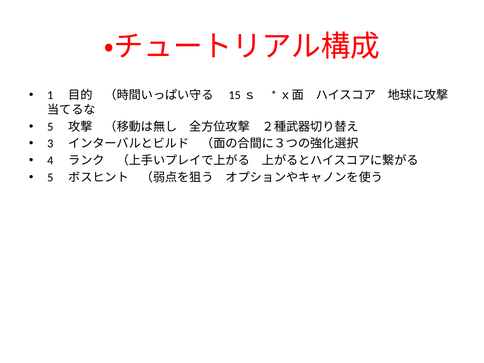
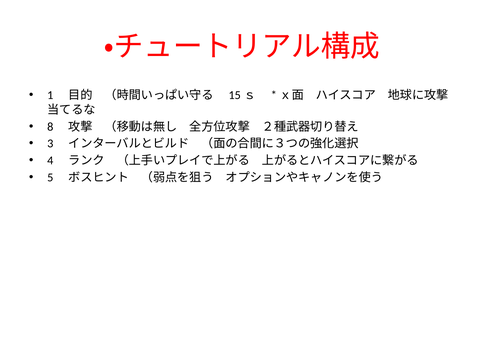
5 at (50, 127): 5 -> 8
